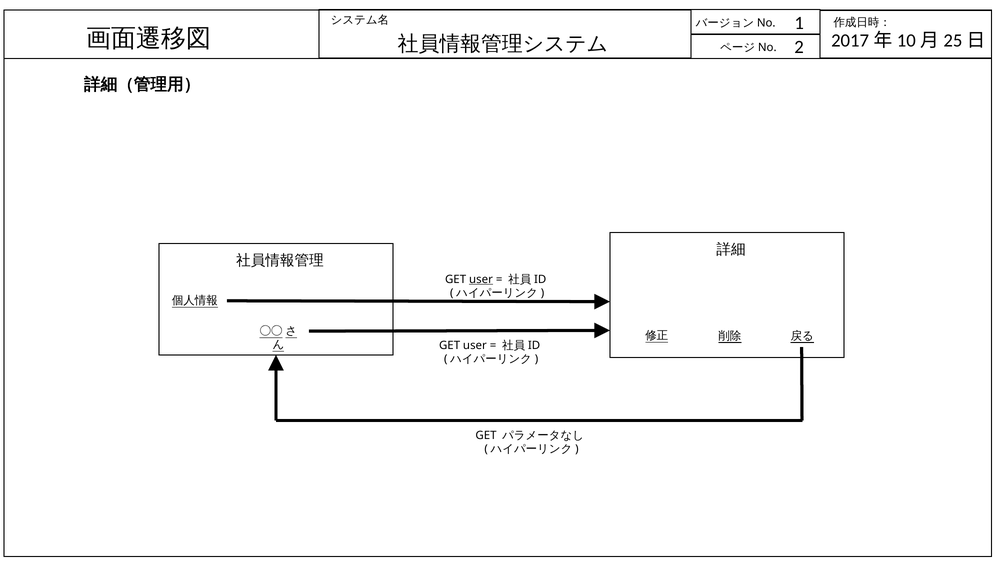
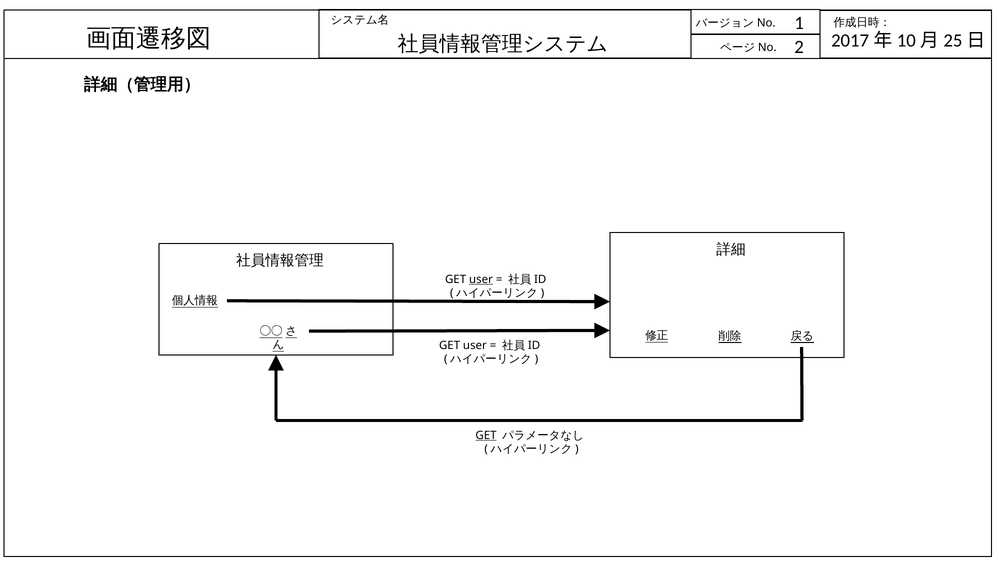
GET at (486, 435) underline: none -> present
